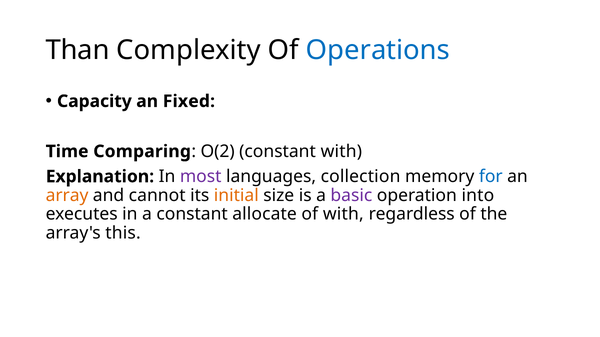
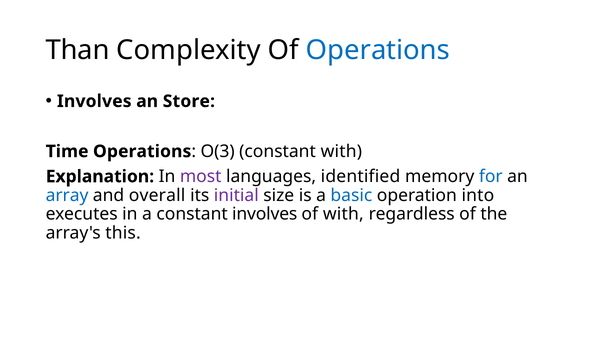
Capacity at (94, 101): Capacity -> Involves
Fixed: Fixed -> Store
Time Comparing: Comparing -> Operations
O(2: O(2 -> O(3
collection: collection -> identified
array colour: orange -> blue
cannot: cannot -> overall
initial colour: orange -> purple
basic colour: purple -> blue
constant allocate: allocate -> involves
